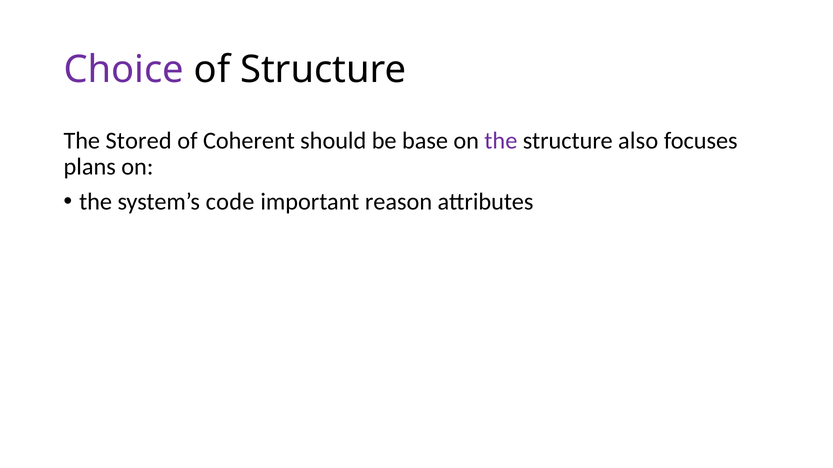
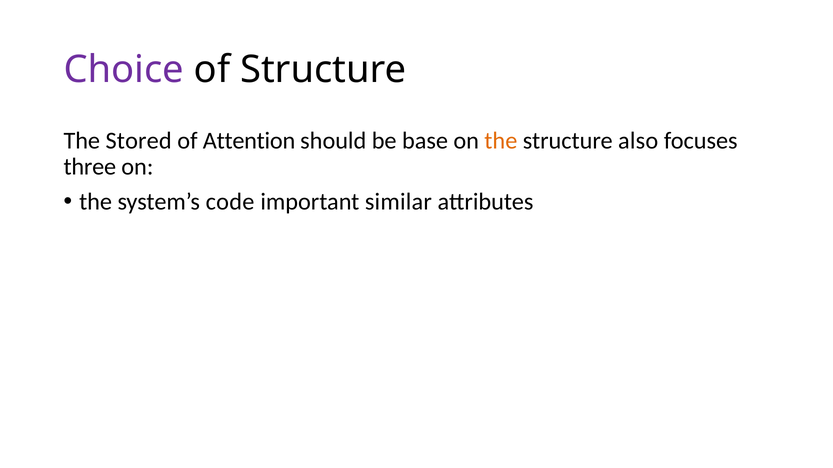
Coherent: Coherent -> Attention
the at (501, 141) colour: purple -> orange
plans: plans -> three
reason: reason -> similar
